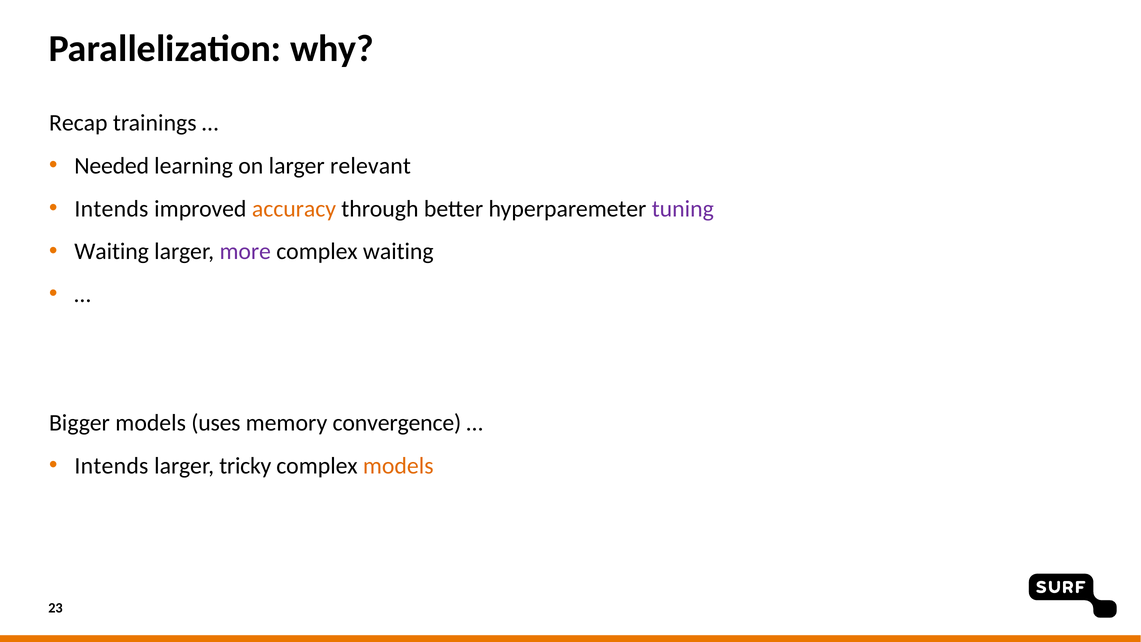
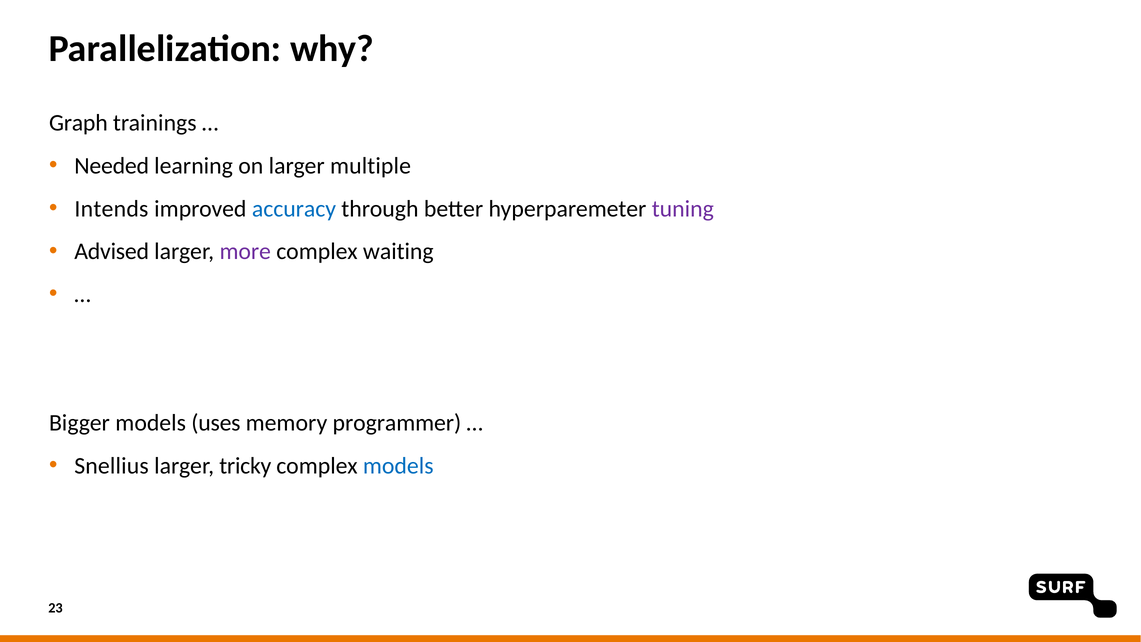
Recap: Recap -> Graph
relevant: relevant -> multiple
accuracy colour: orange -> blue
Waiting at (112, 252): Waiting -> Advised
convergence: convergence -> programmer
Intends at (111, 466): Intends -> Snellius
models at (398, 466) colour: orange -> blue
